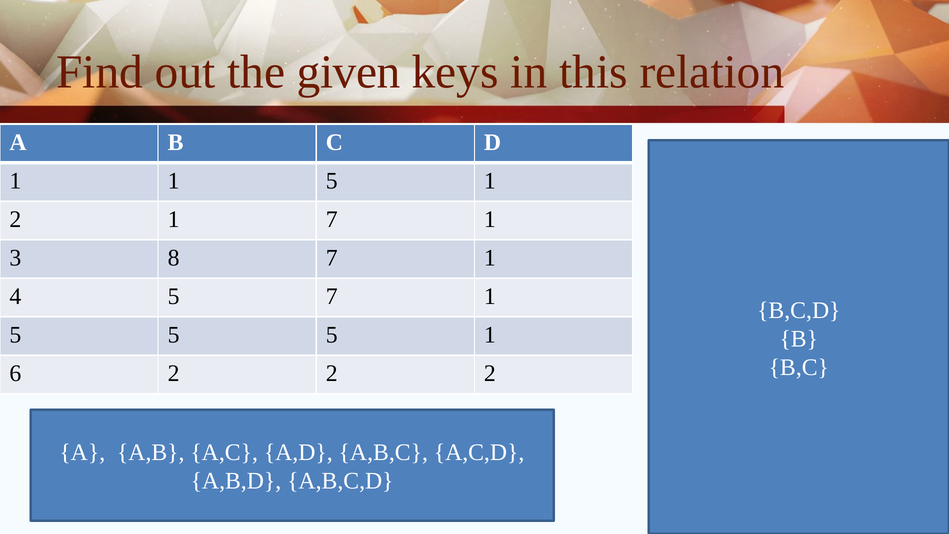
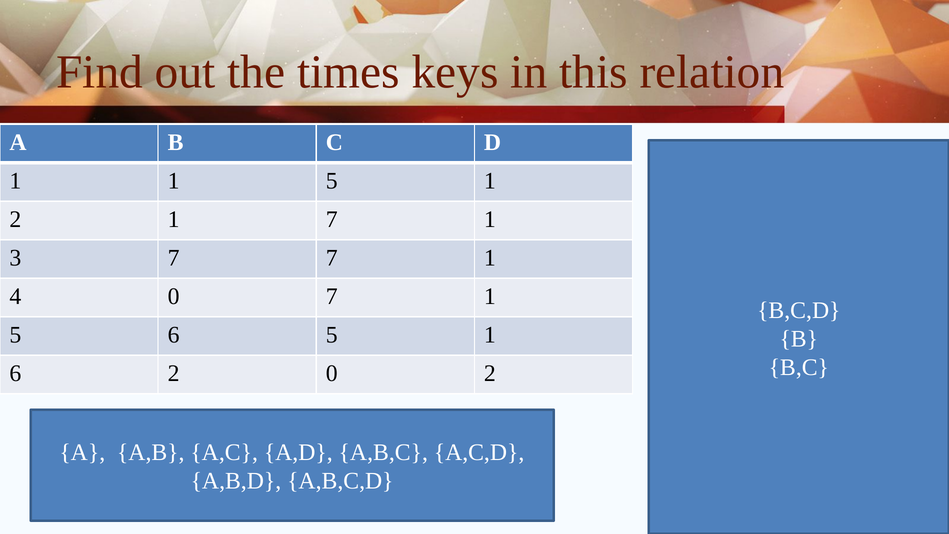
given: given -> times
3 8: 8 -> 7
4 5: 5 -> 0
5 at (174, 335): 5 -> 6
6 2 2: 2 -> 0
